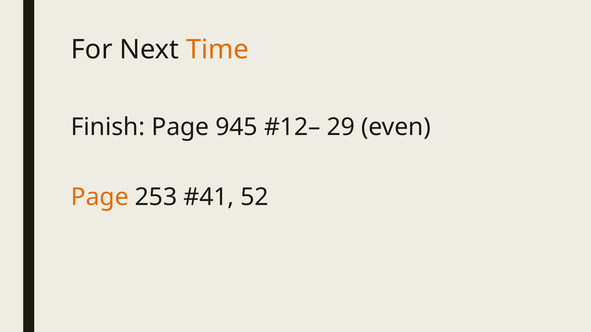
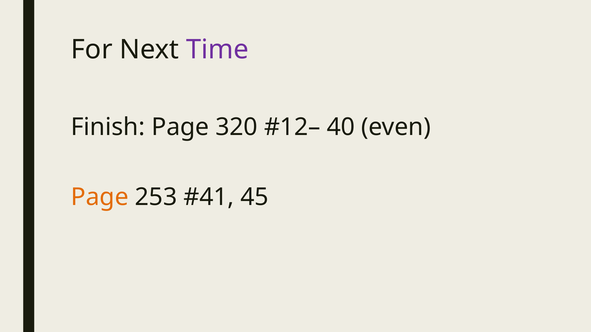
Time colour: orange -> purple
945: 945 -> 320
29: 29 -> 40
52: 52 -> 45
